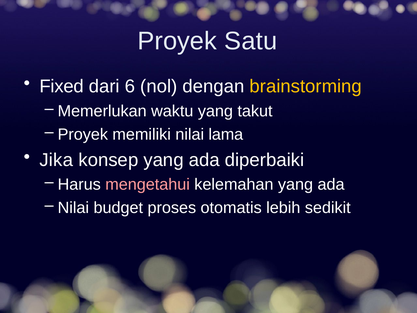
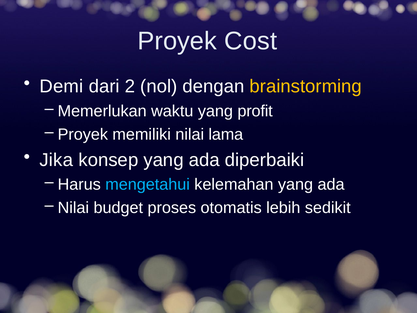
Satu: Satu -> Cost
Fixed: Fixed -> Demi
6: 6 -> 2
takut: takut -> profit
mengetahui colour: pink -> light blue
